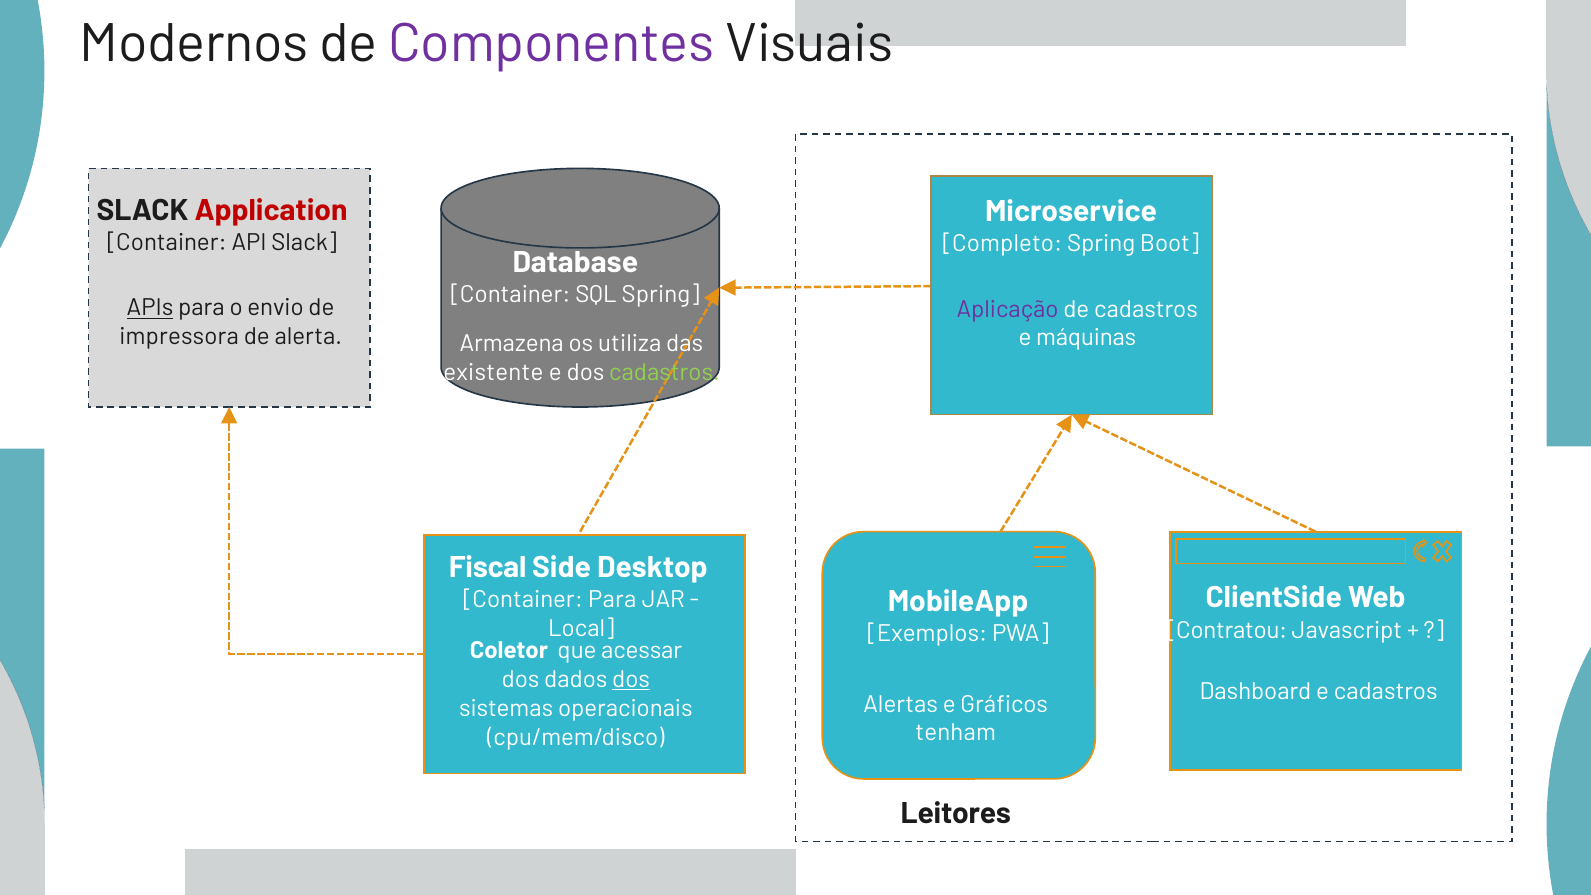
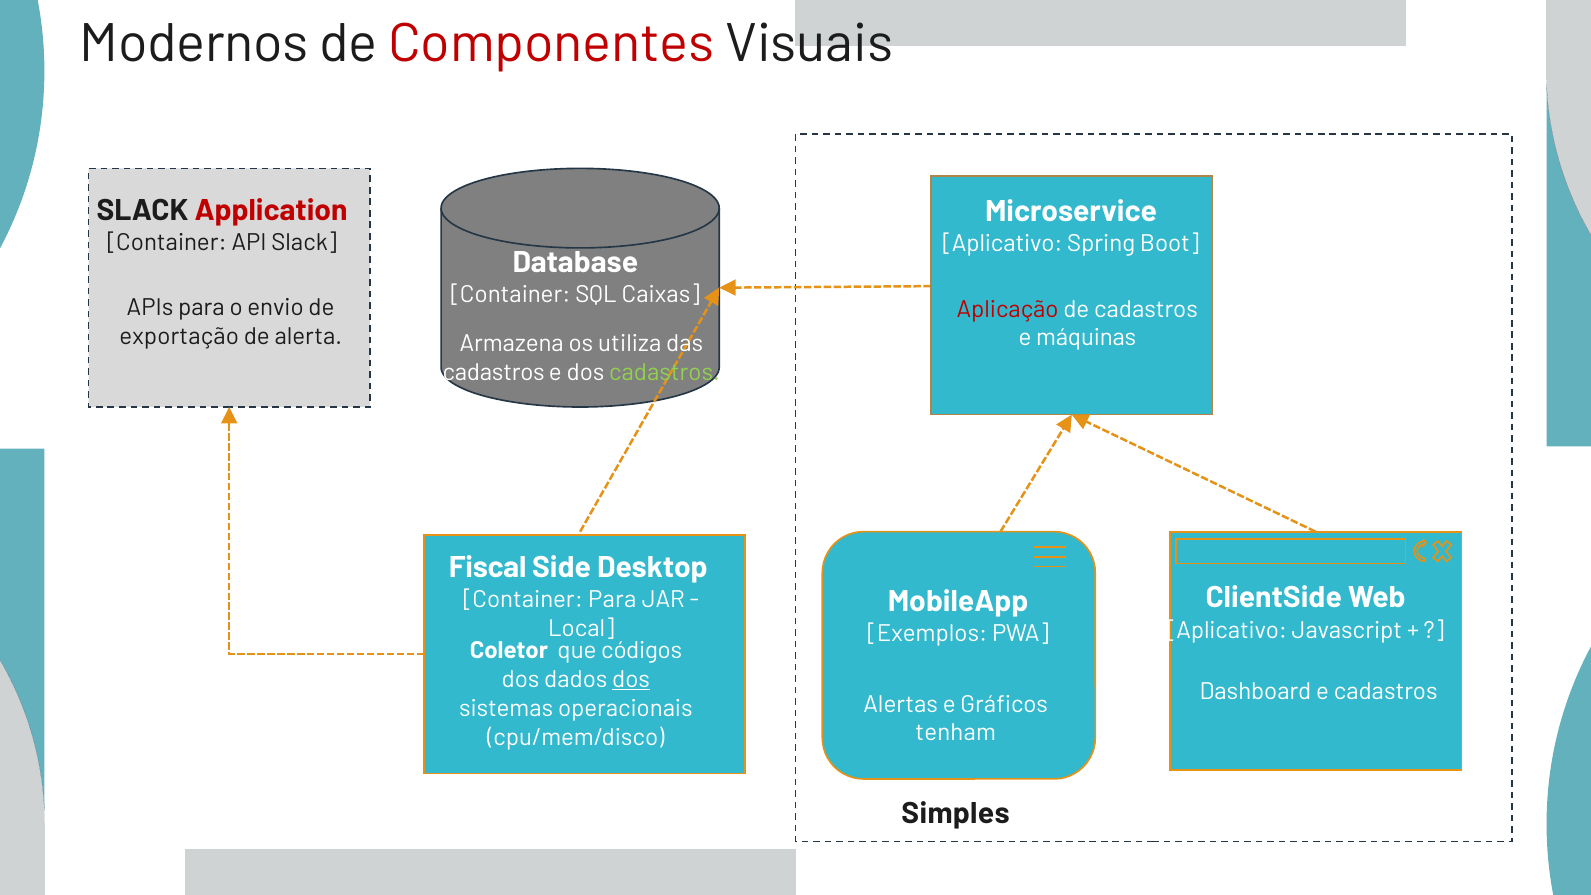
Componentes colour: purple -> red
Completo at (1003, 244): Completo -> Aplicativo
SQL Spring: Spring -> Caixas
APIs underline: present -> none
Aplicação colour: purple -> red
impressora: impressora -> exportação
existente at (493, 373): existente -> cadastros
Contratou at (1227, 630): Contratou -> Aplicativo
acessar: acessar -> códigos
Leitores: Leitores -> Simples
